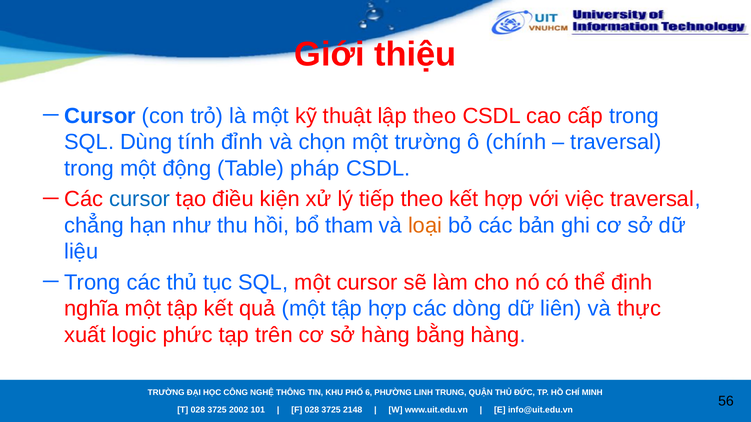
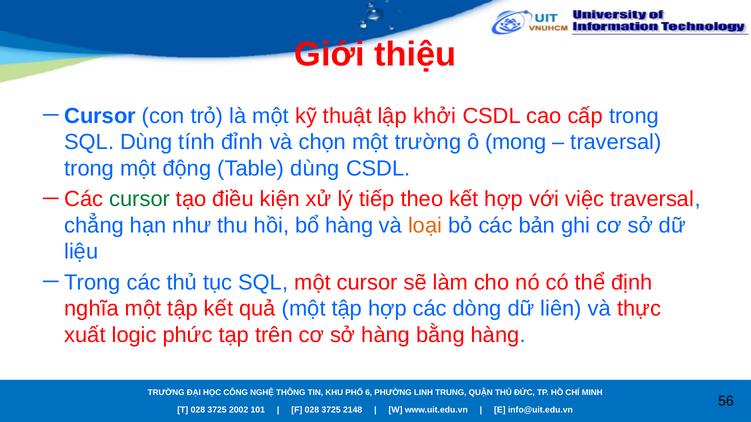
lập theo: theo -> khởi
chính: chính -> mong
Table pháp: pháp -> dùng
cursor at (140, 199) colour: blue -> green
bổ tham: tham -> hàng
